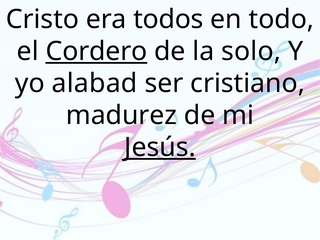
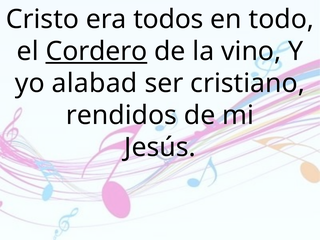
solo: solo -> vino
madurez: madurez -> rendidos
Jesús underline: present -> none
